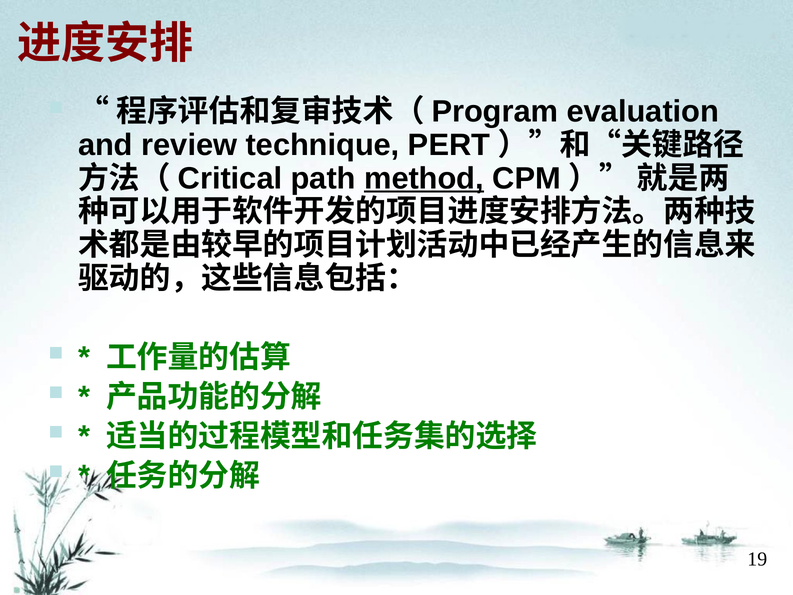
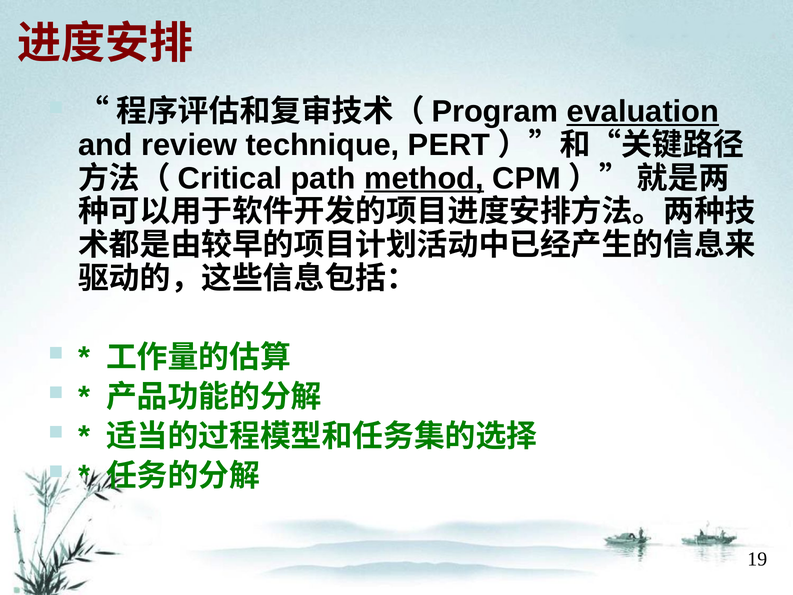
evaluation underline: none -> present
